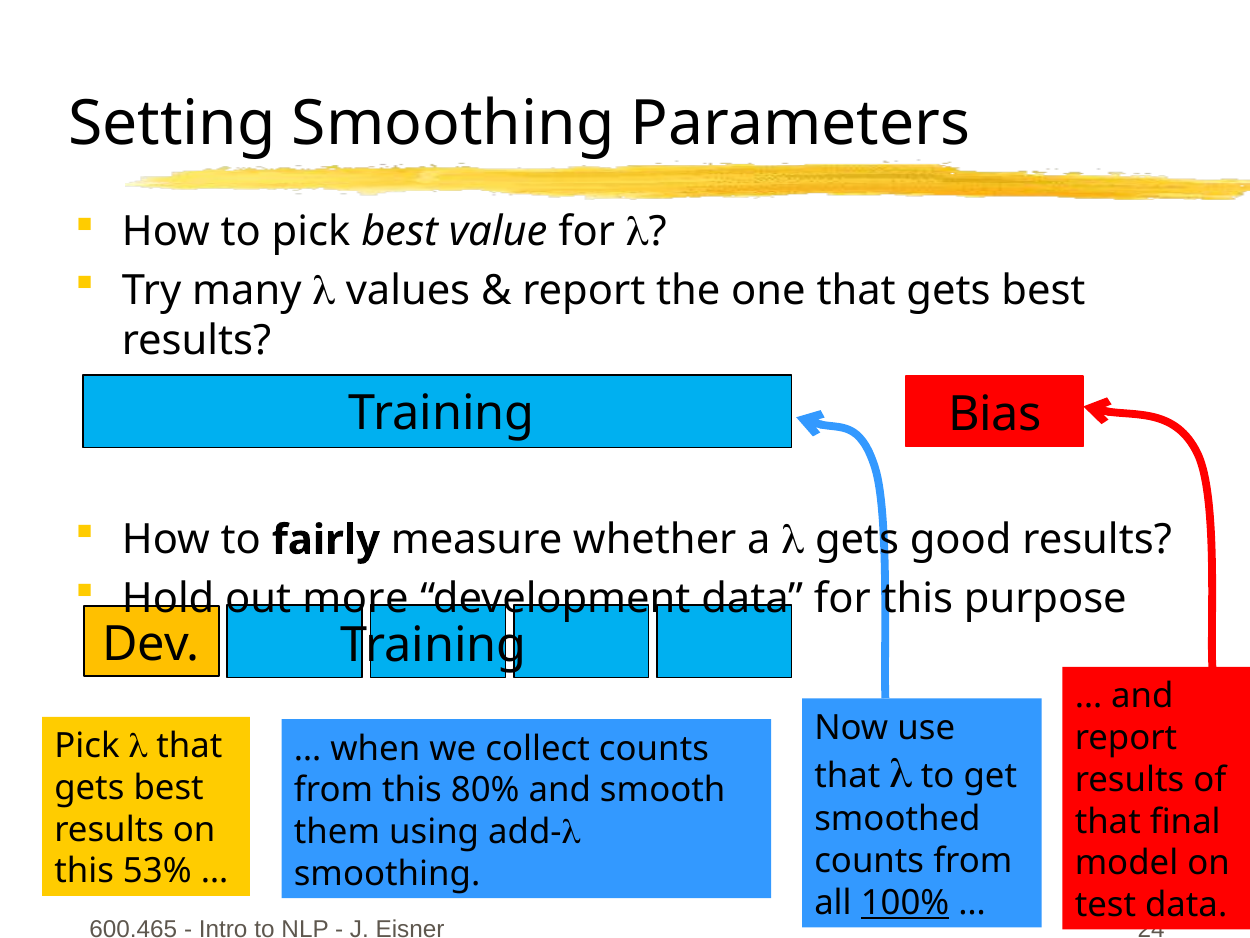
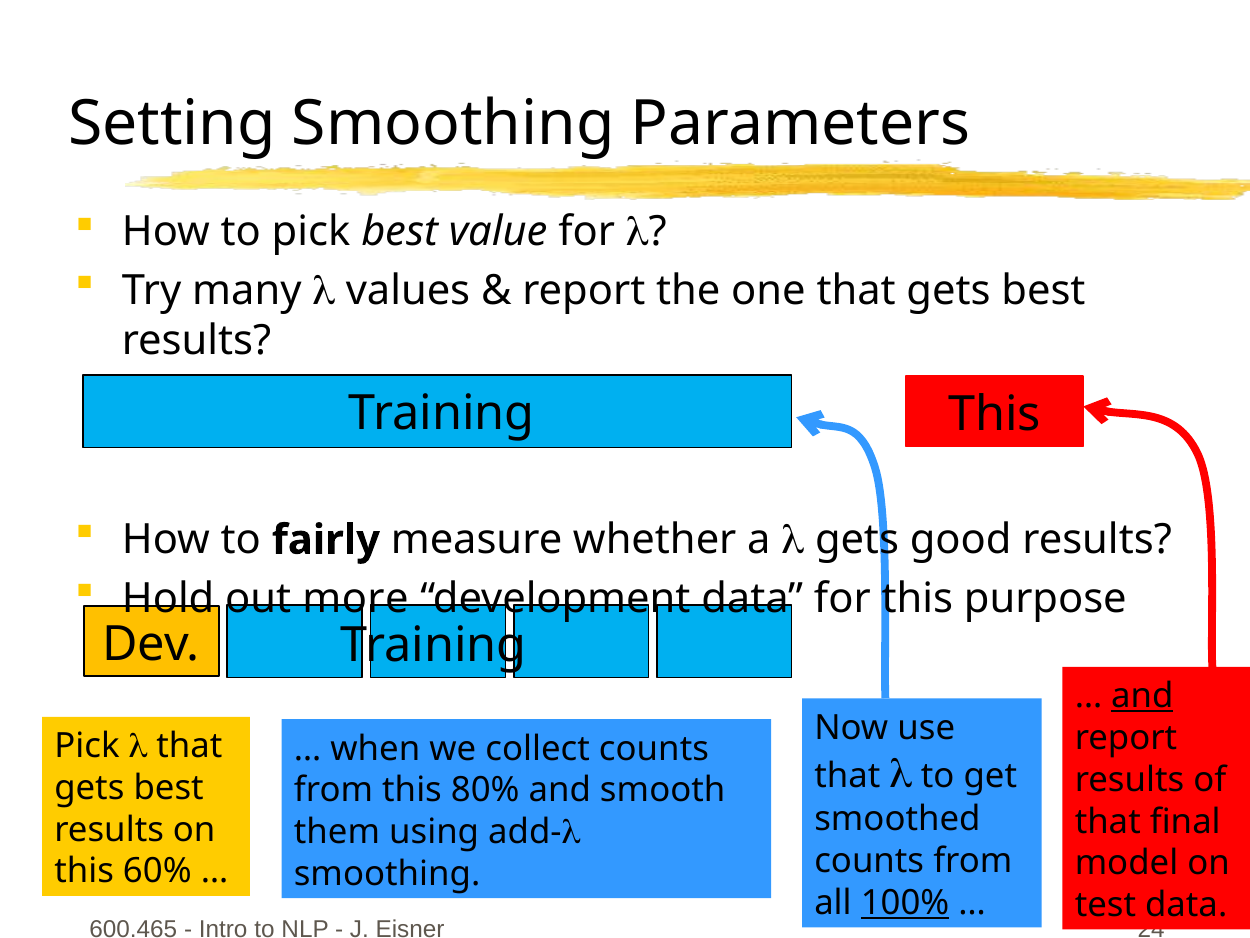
Bias at (995, 414): Bias -> This
and at (1142, 696) underline: none -> present
53%: 53% -> 60%
